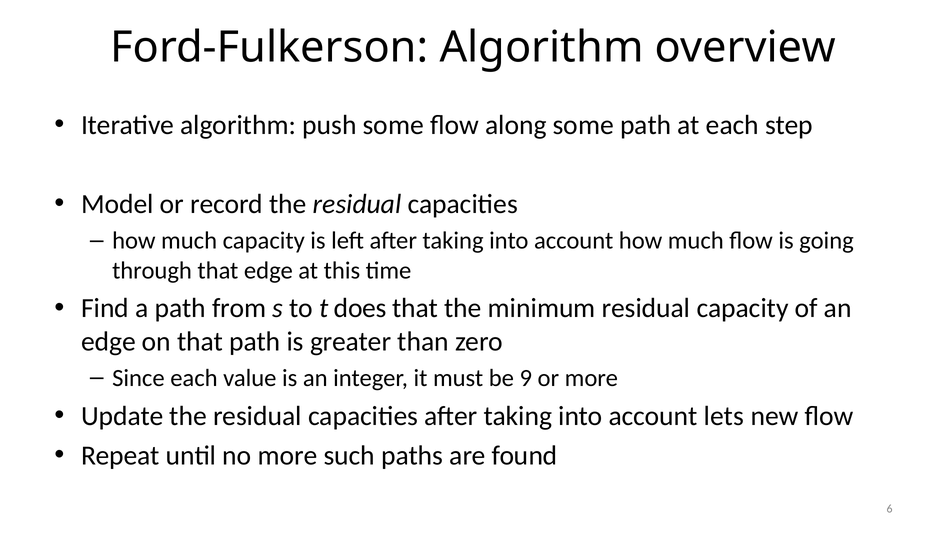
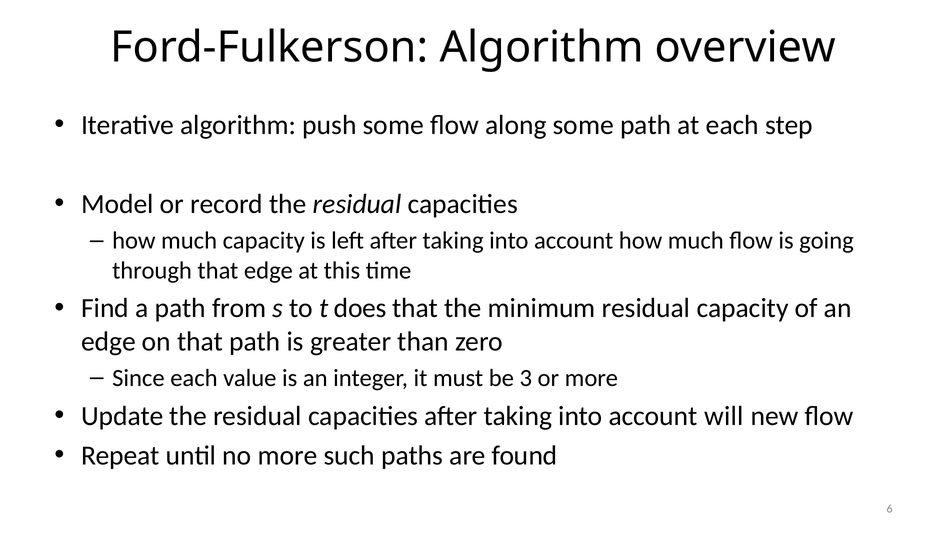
9: 9 -> 3
lets: lets -> will
